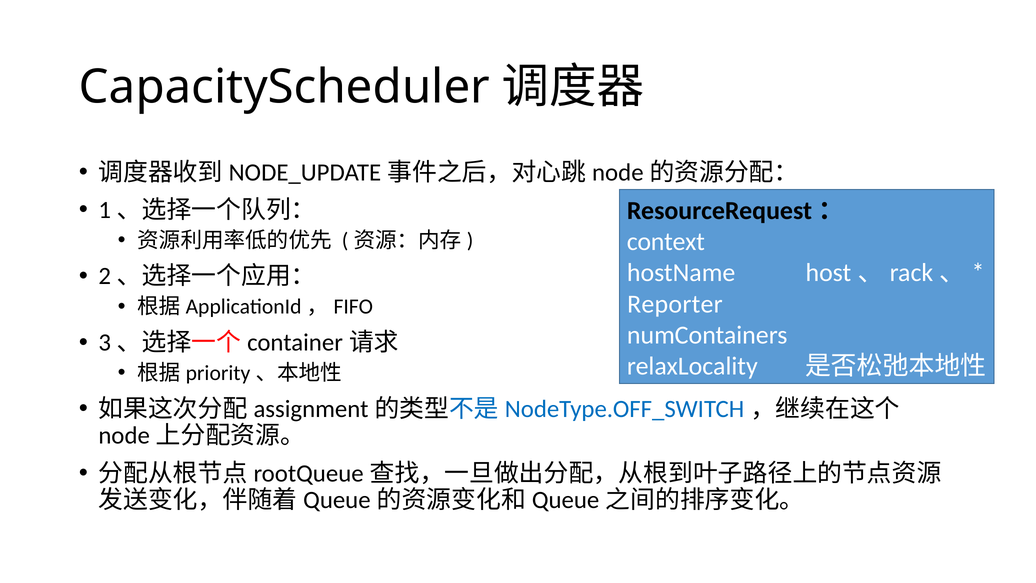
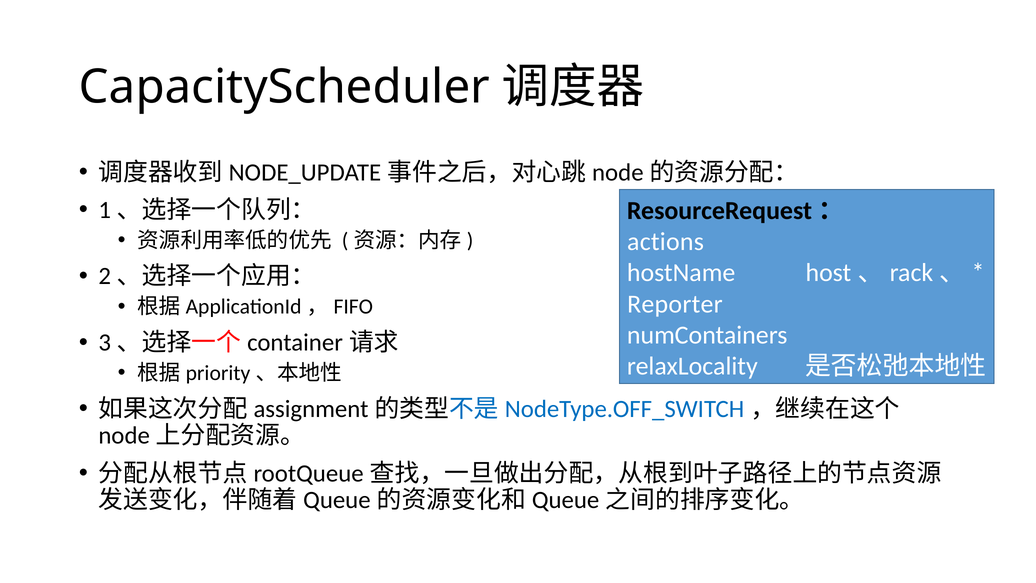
context: context -> actions
